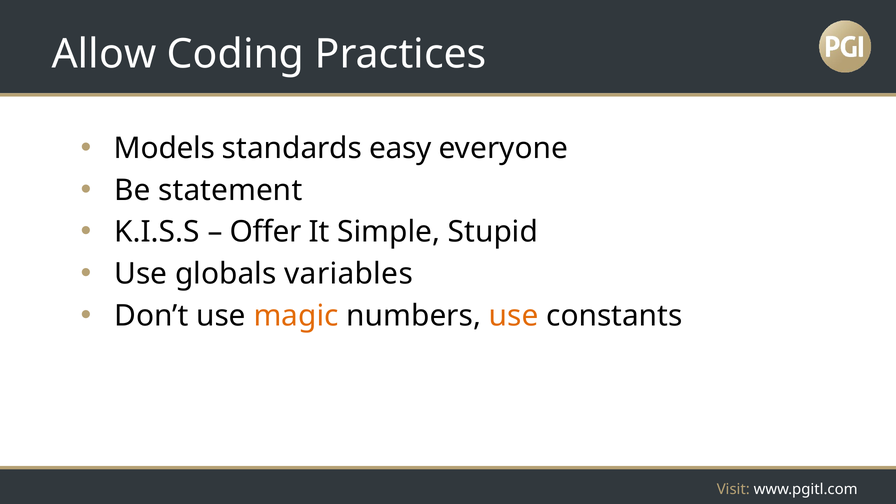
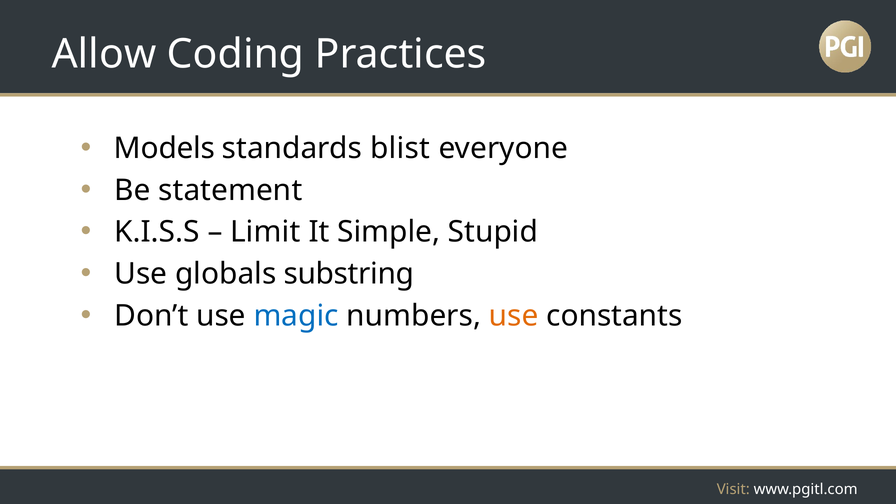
easy: easy -> blist
Offer: Offer -> Limit
variables: variables -> substring
magic colour: orange -> blue
